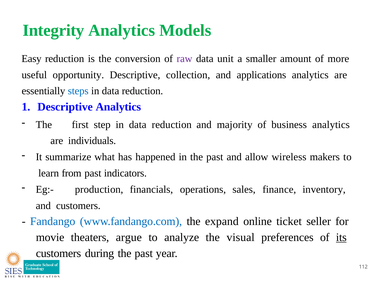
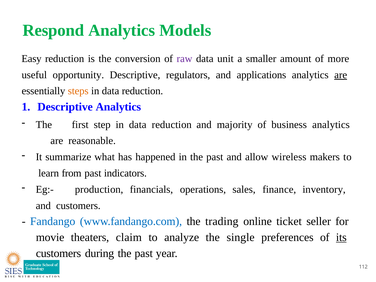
Integrity: Integrity -> Respond
collection: collection -> regulators
are at (341, 75) underline: none -> present
steps colour: blue -> orange
individuals: individuals -> reasonable
expand: expand -> trading
argue: argue -> claim
visual: visual -> single
